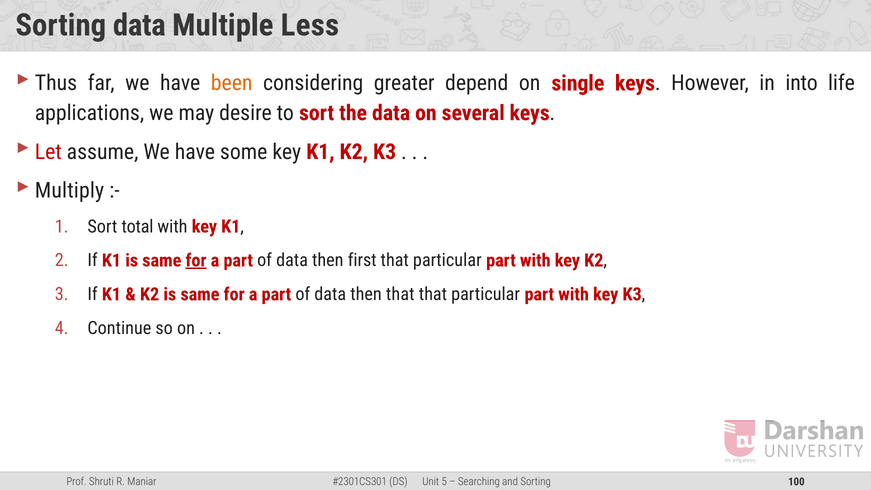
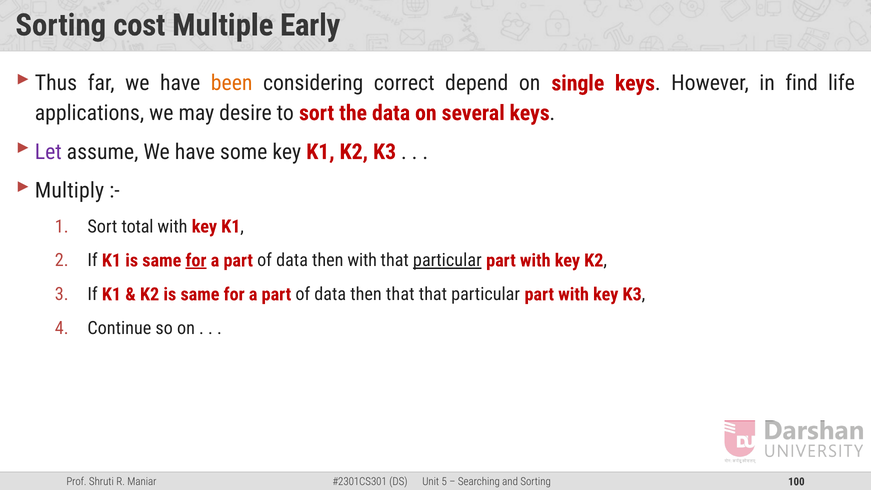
Sorting data: data -> cost
Less: Less -> Early
greater: greater -> correct
into: into -> find
Let colour: red -> purple
then first: first -> with
particular at (447, 260) underline: none -> present
